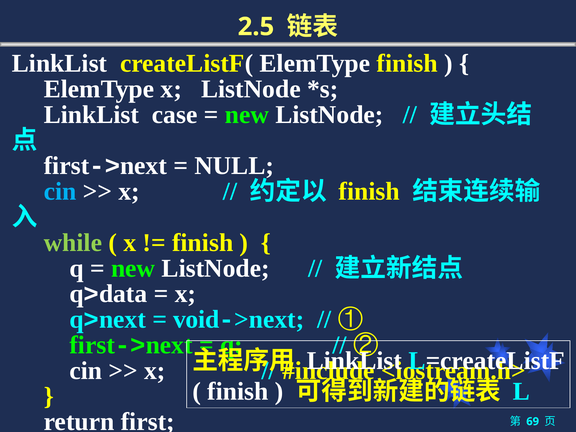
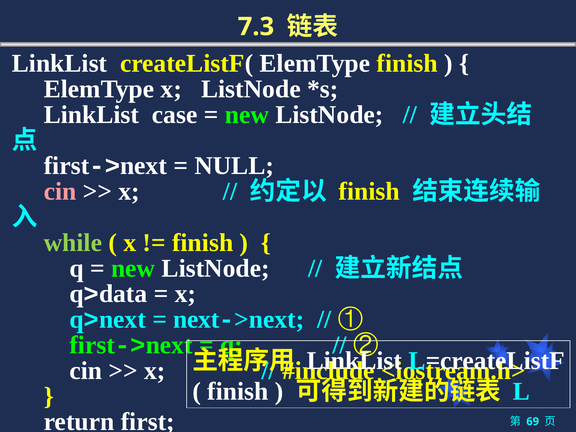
2.5: 2.5 -> 7.3
cin at (60, 191) colour: light blue -> pink
void at (196, 319): void -> next
